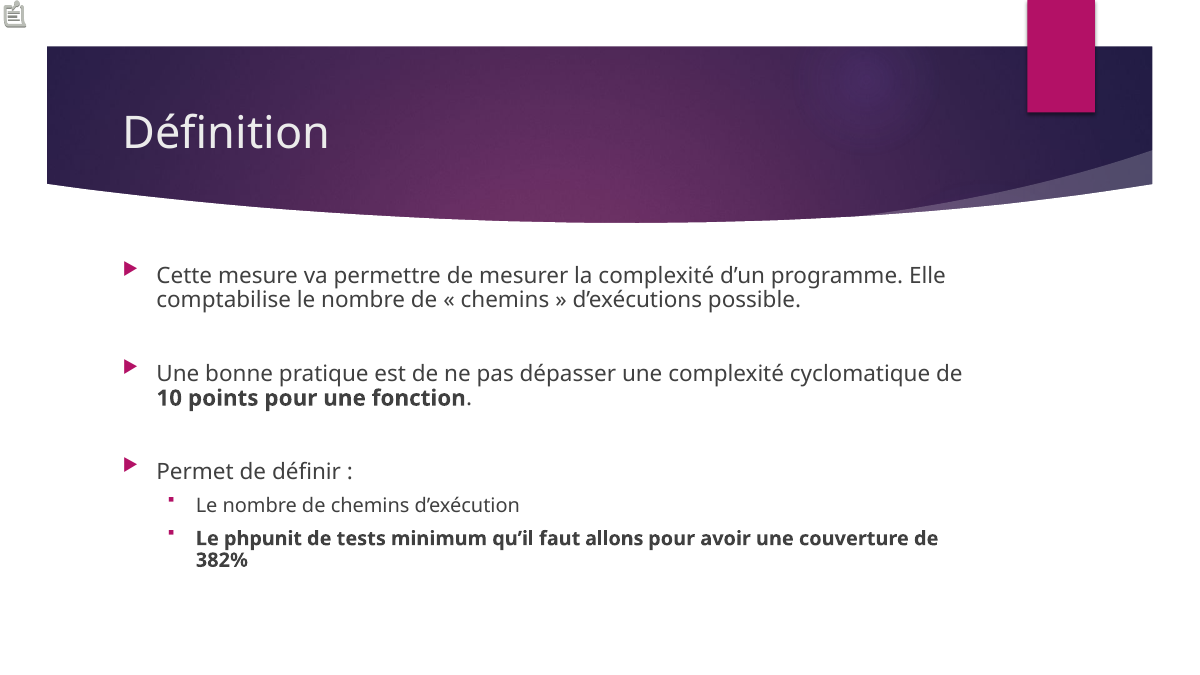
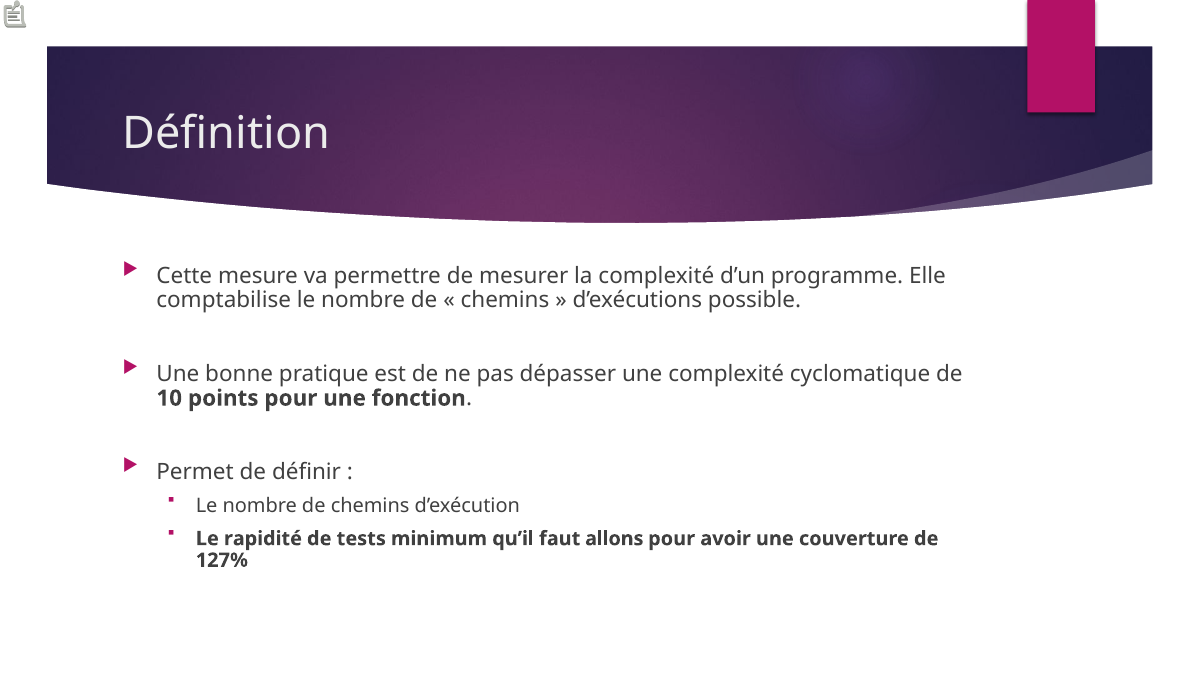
phpunit: phpunit -> rapidité
382%: 382% -> 127%
